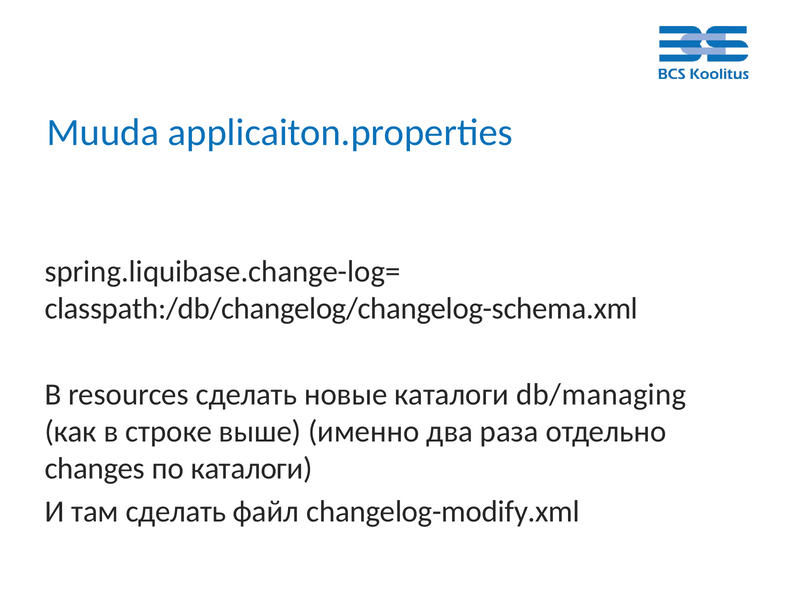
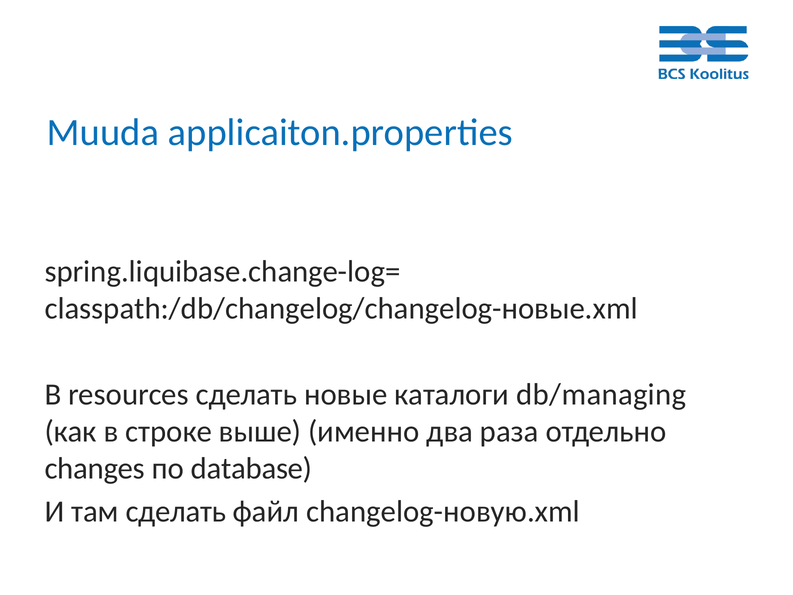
classpath:/db/changelog/changelog-schema.xml: classpath:/db/changelog/changelog-schema.xml -> classpath:/db/changelog/changelog-новые.xml
по каталоги: каталоги -> database
changelog-modify.xml: changelog-modify.xml -> changelog-новую.xml
